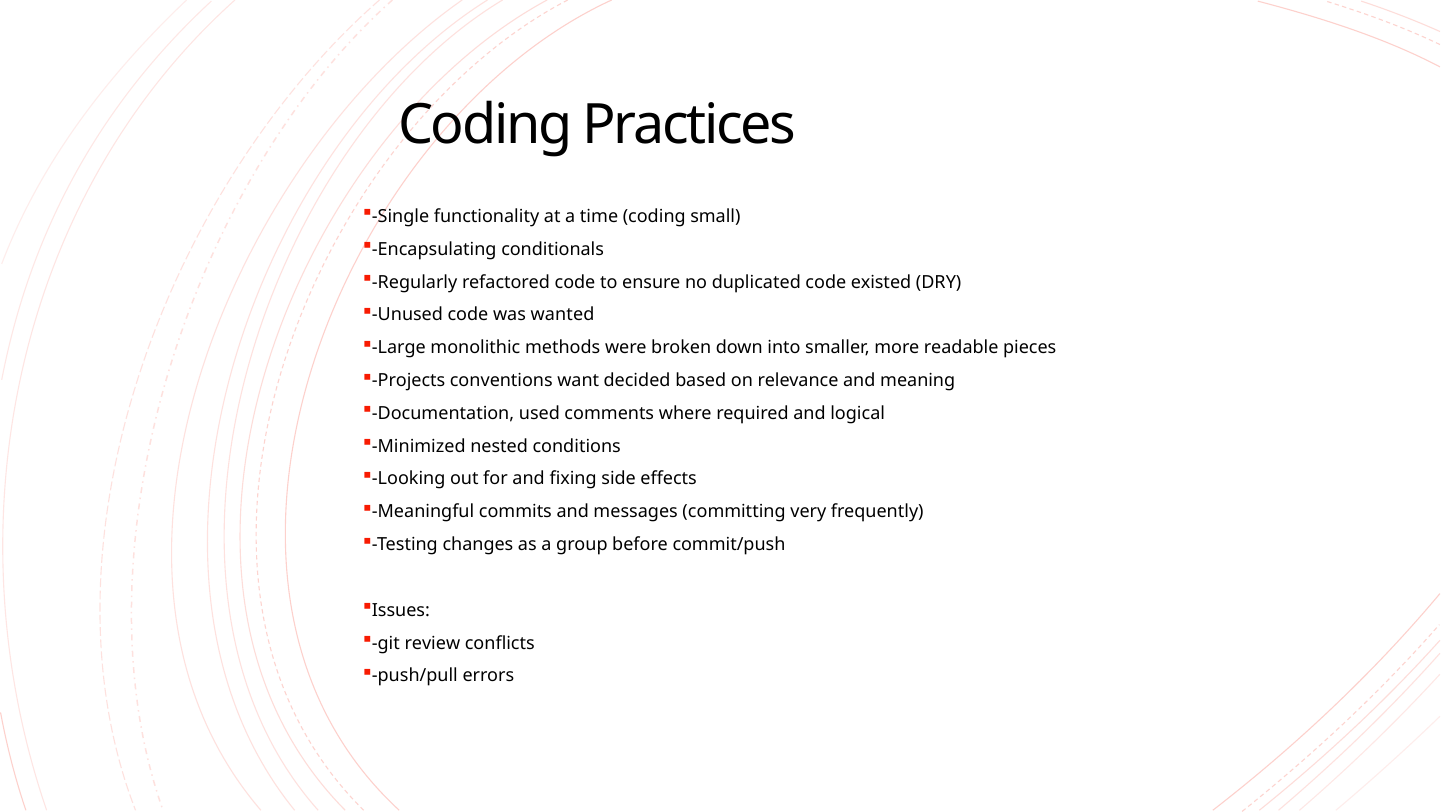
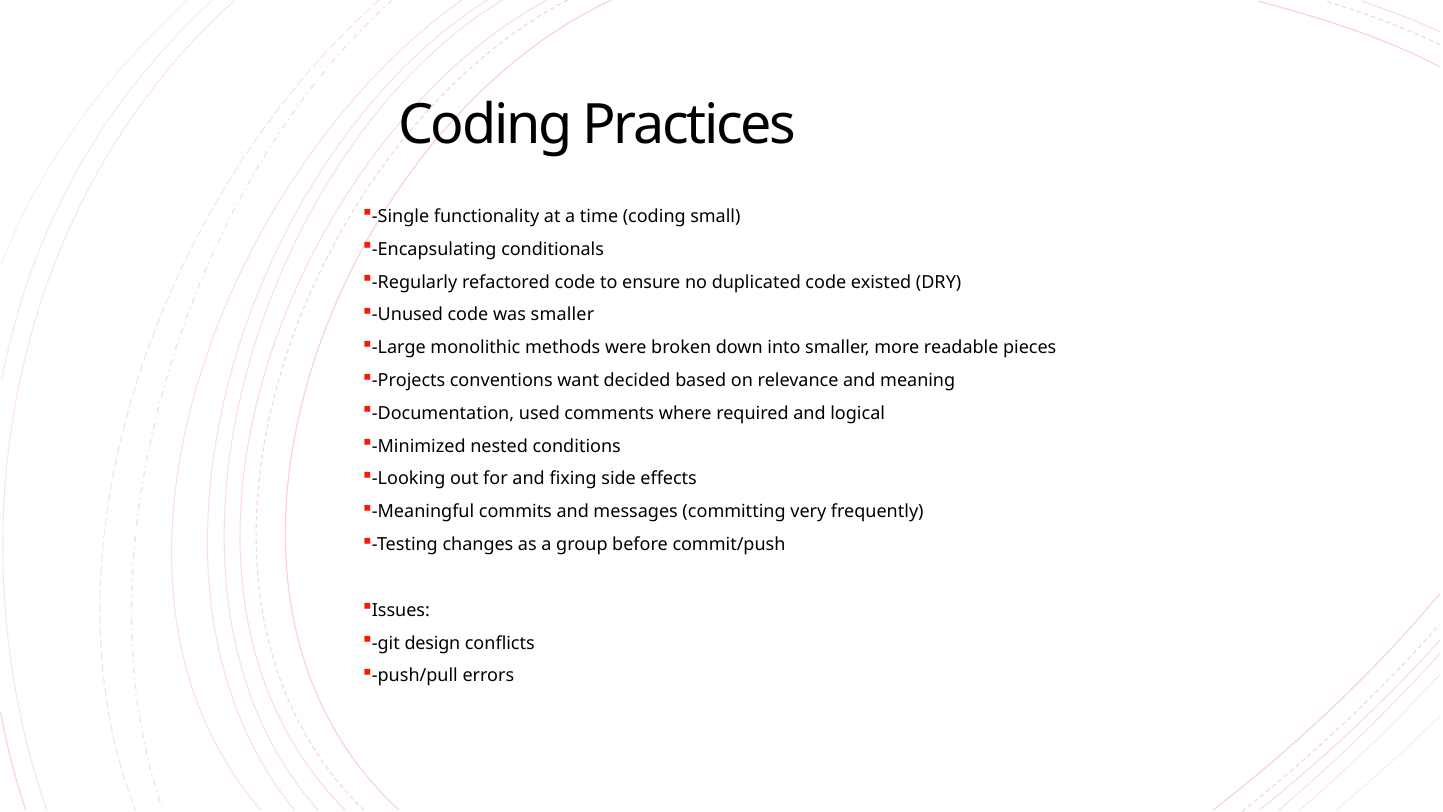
was wanted: wanted -> smaller
review: review -> design
